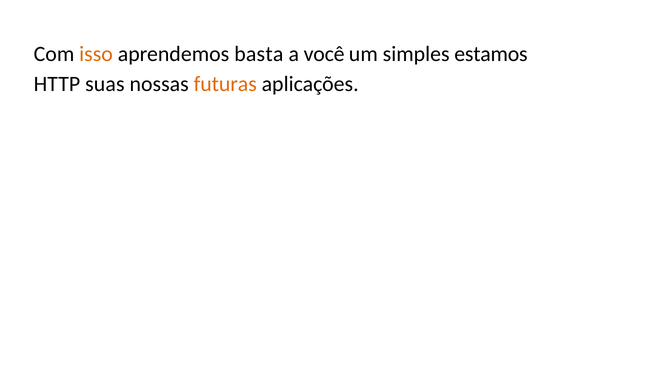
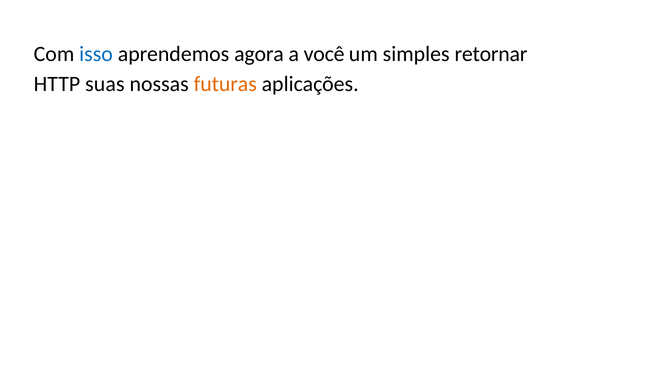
isso colour: orange -> blue
basta: basta -> agora
estamos: estamos -> retornar
